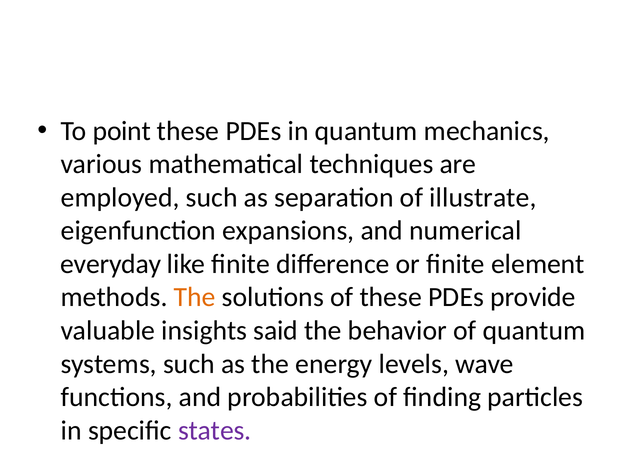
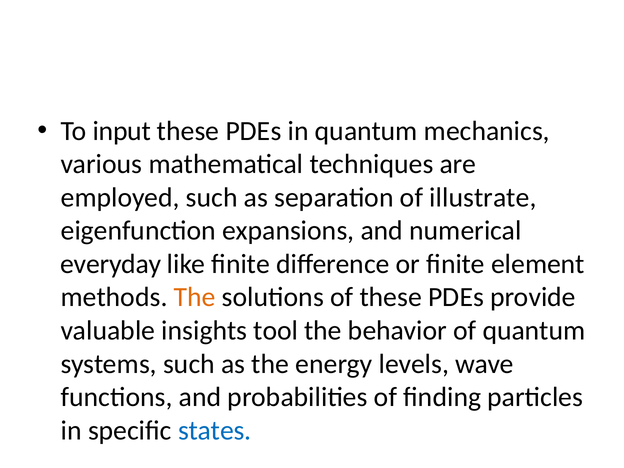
point: point -> input
said: said -> tool
states colour: purple -> blue
